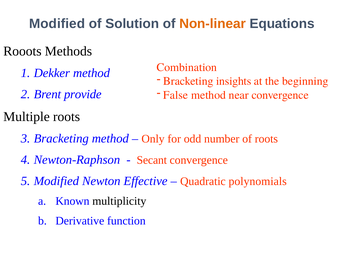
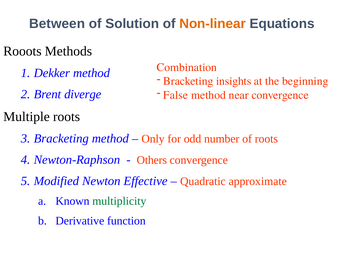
Modified at (57, 24): Modified -> Between
provide: provide -> diverge
Secant: Secant -> Others
polynomials: polynomials -> approximate
multiplicity colour: black -> green
